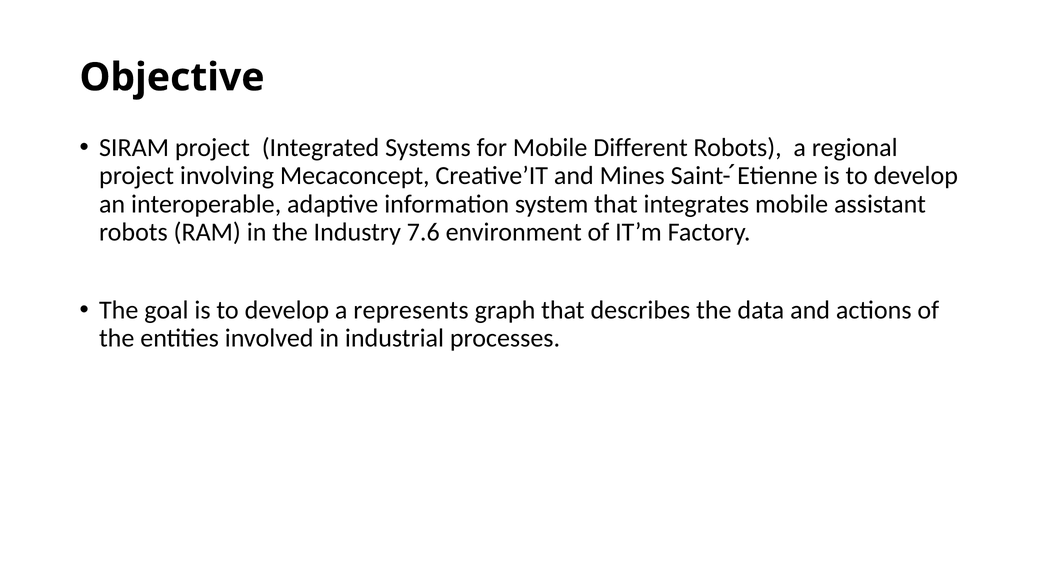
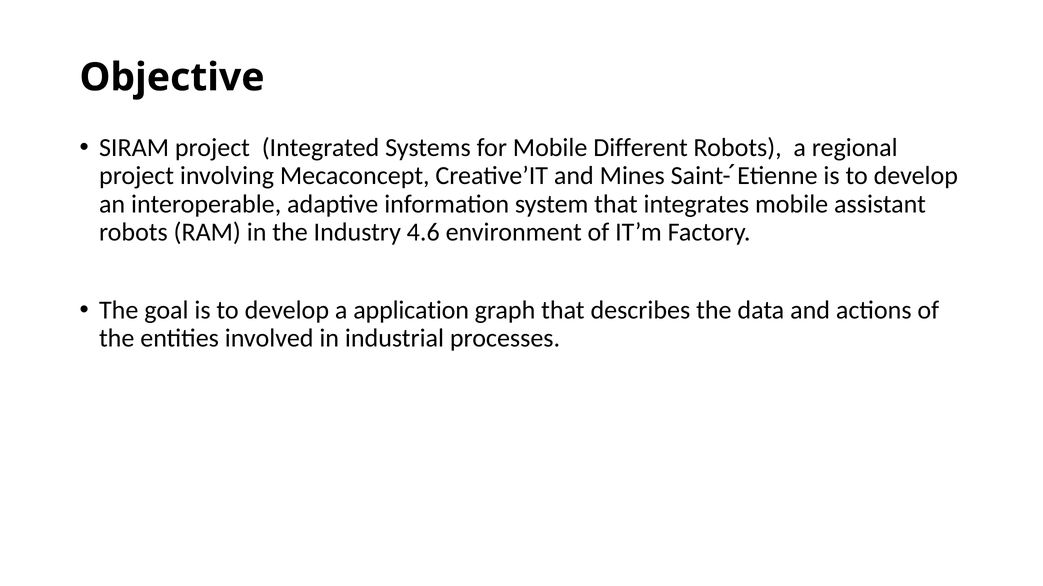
7.6: 7.6 -> 4.6
represents: represents -> application
